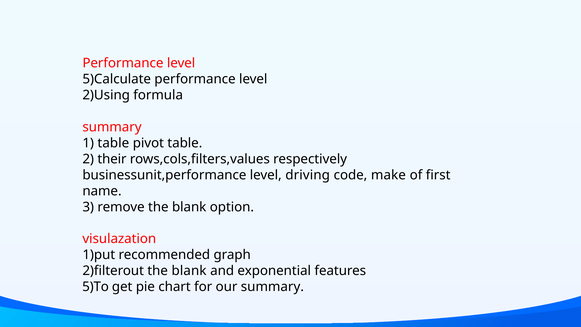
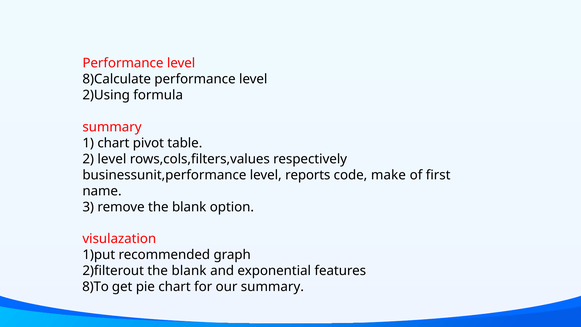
5)Calculate: 5)Calculate -> 8)Calculate
1 table: table -> chart
2 their: their -> level
driving: driving -> reports
5)To: 5)To -> 8)To
